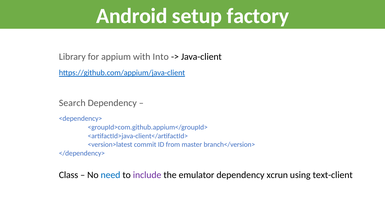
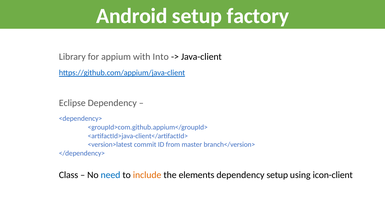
Search: Search -> Eclipse
include colour: purple -> orange
emulator: emulator -> elements
dependency xcrun: xcrun -> setup
text-client: text-client -> icon-client
